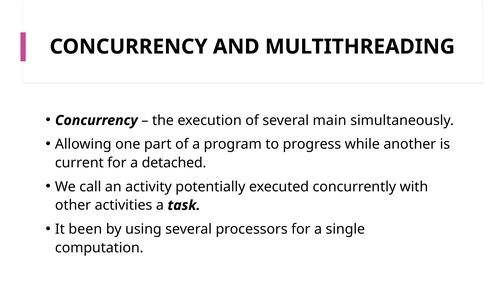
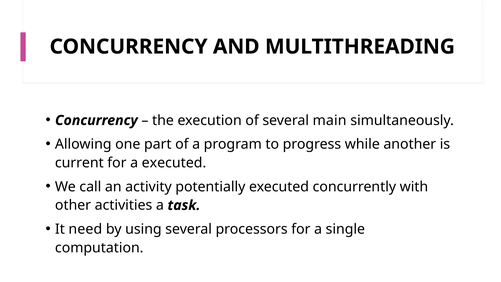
a detached: detached -> executed
been: been -> need
